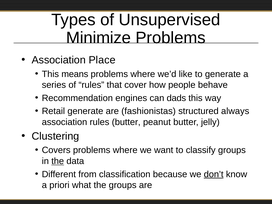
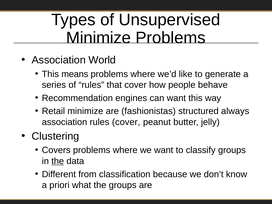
Place: Place -> World
can dads: dads -> want
Retail generate: generate -> minimize
rules butter: butter -> cover
don’t underline: present -> none
